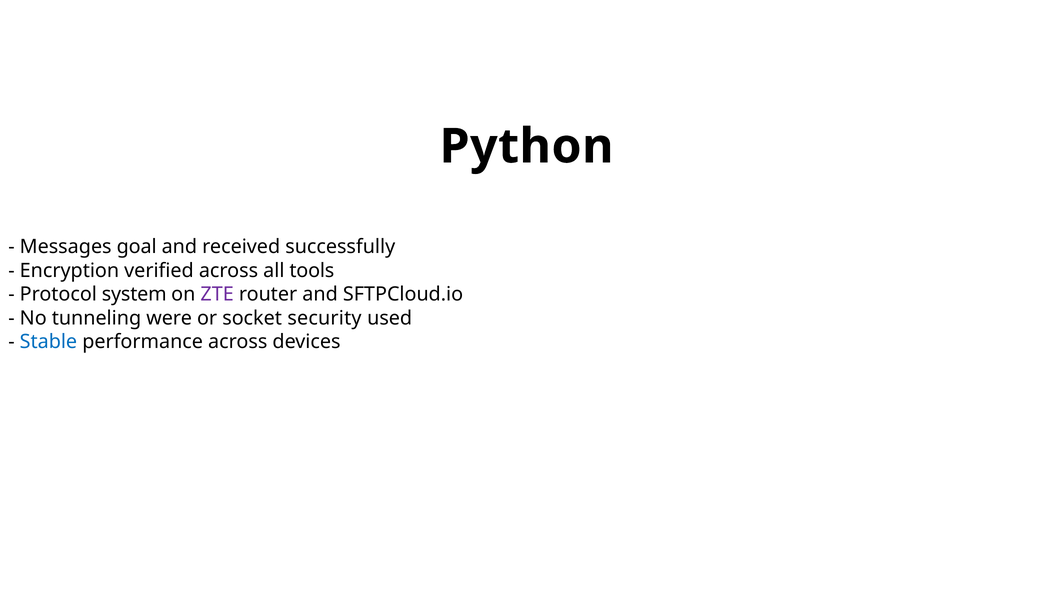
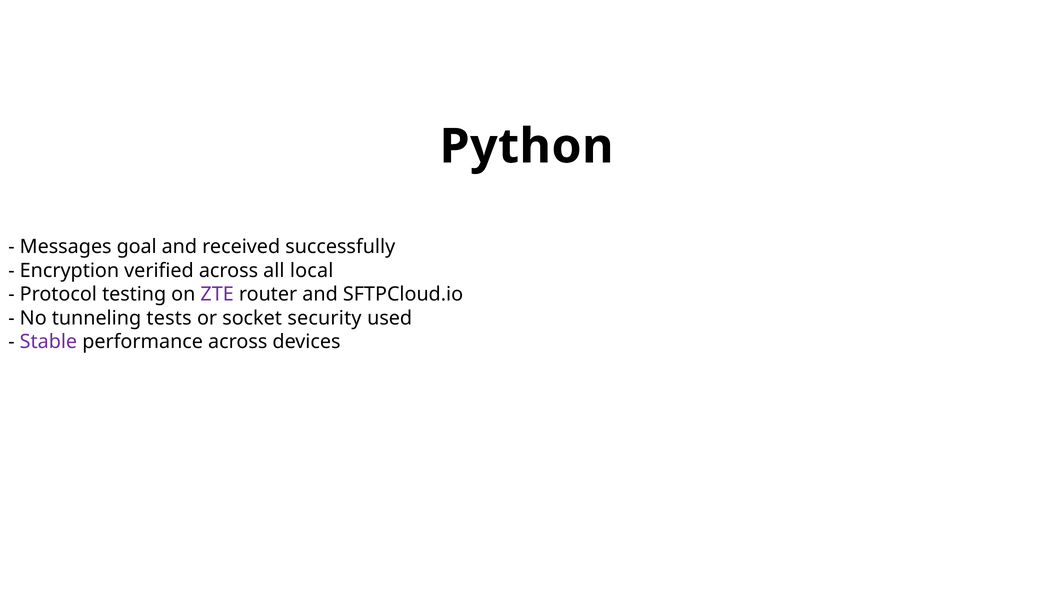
tools: tools -> local
system: system -> testing
were: were -> tests
Stable colour: blue -> purple
